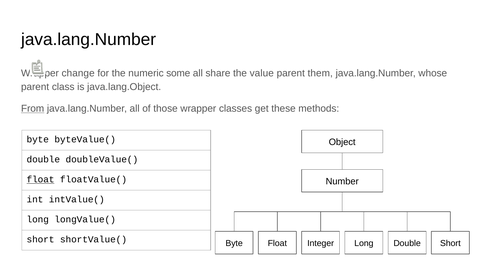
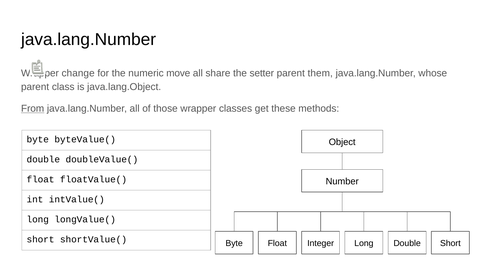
some: some -> move
value: value -> setter
float at (41, 180) underline: present -> none
